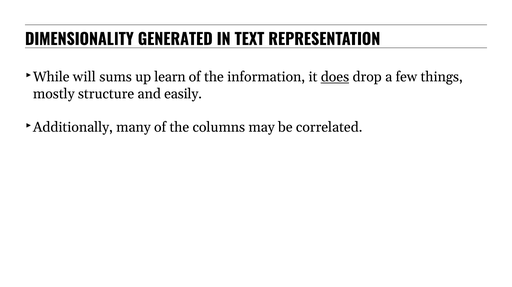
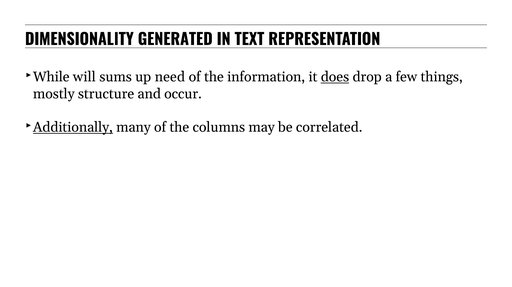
learn: learn -> need
easily: easily -> occur
Additionally underline: none -> present
